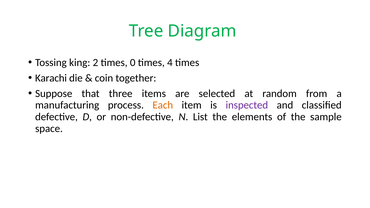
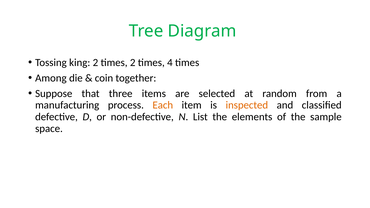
times 0: 0 -> 2
Karachi: Karachi -> Among
inspected colour: purple -> orange
